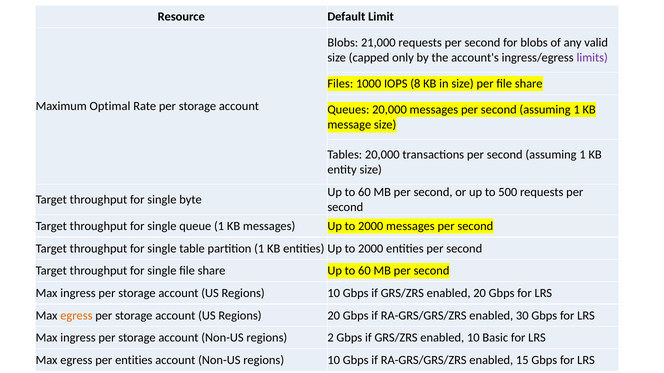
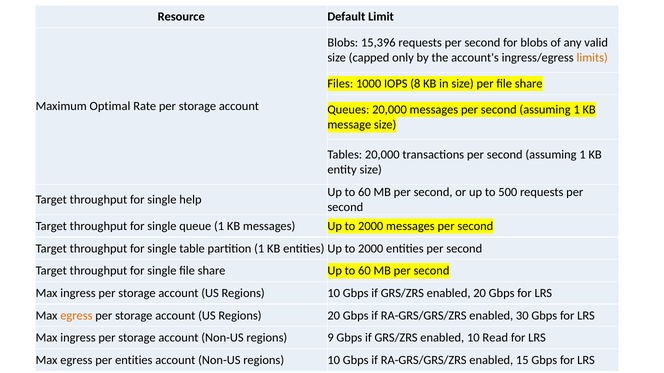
21,000: 21,000 -> 15,396
limits colour: purple -> orange
byte: byte -> help
2: 2 -> 9
Basic: Basic -> Read
